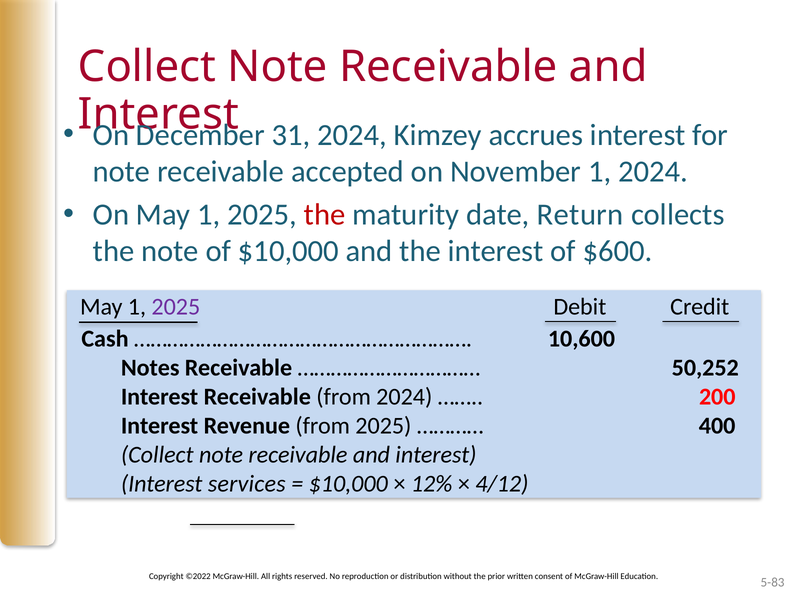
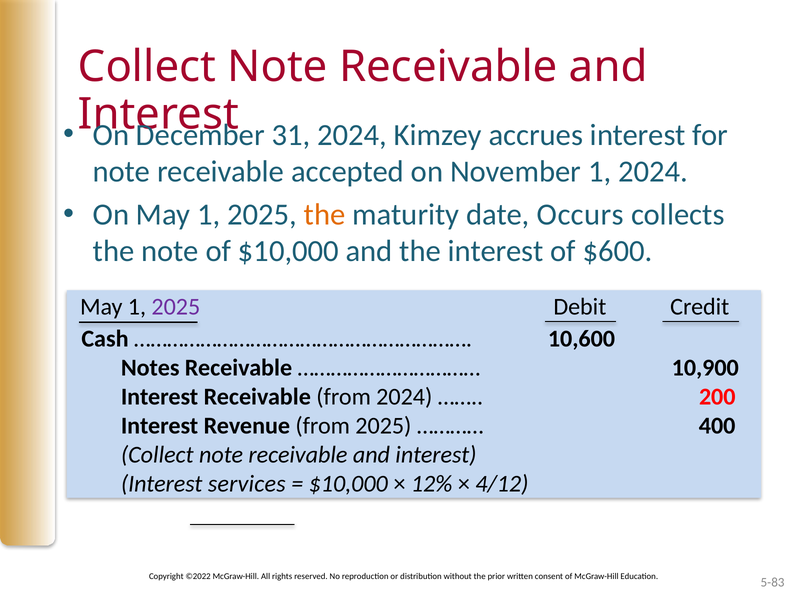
the at (325, 214) colour: red -> orange
Return: Return -> Occurs
50,252: 50,252 -> 10,900
